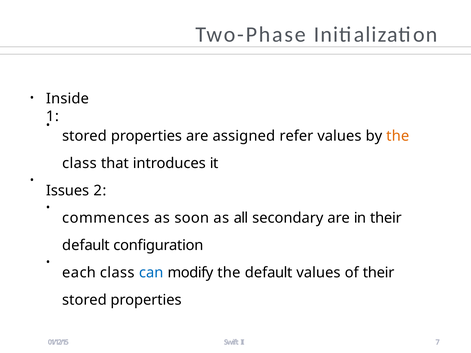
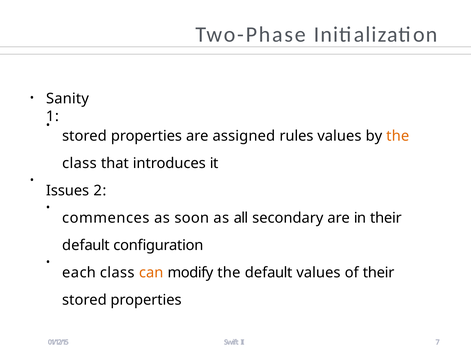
Inside: Inside -> Sanity
refer: refer -> rules
can colour: blue -> orange
